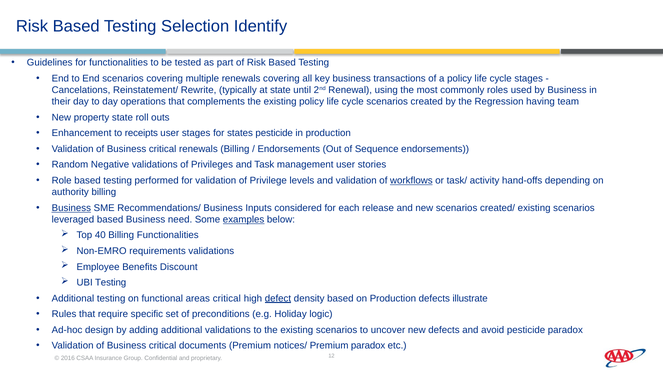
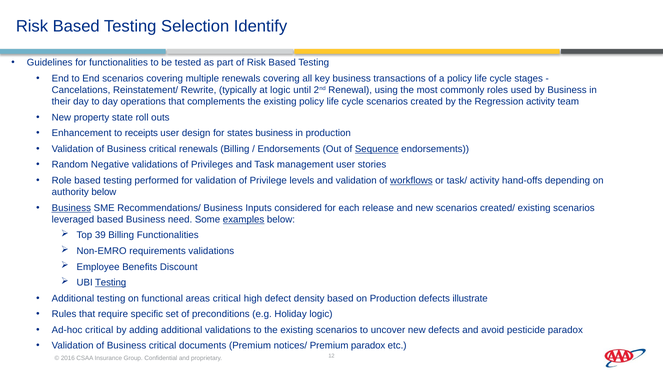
at state: state -> logic
Regression having: having -> activity
user stages: stages -> design
states pesticide: pesticide -> business
Sequence underline: none -> present
authority billing: billing -> below
40: 40 -> 39
Testing at (111, 283) underline: none -> present
defect underline: present -> none
Ad-hoc design: design -> critical
